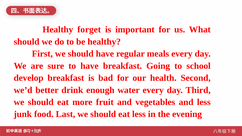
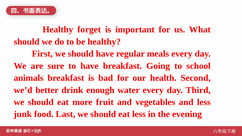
develop: develop -> animals
